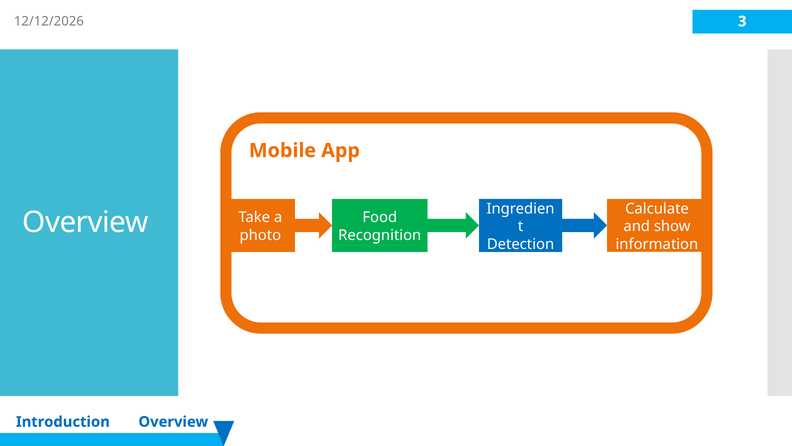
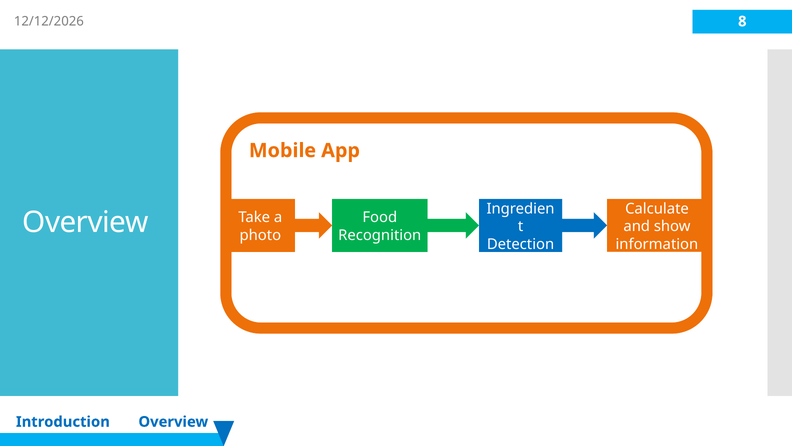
3: 3 -> 8
